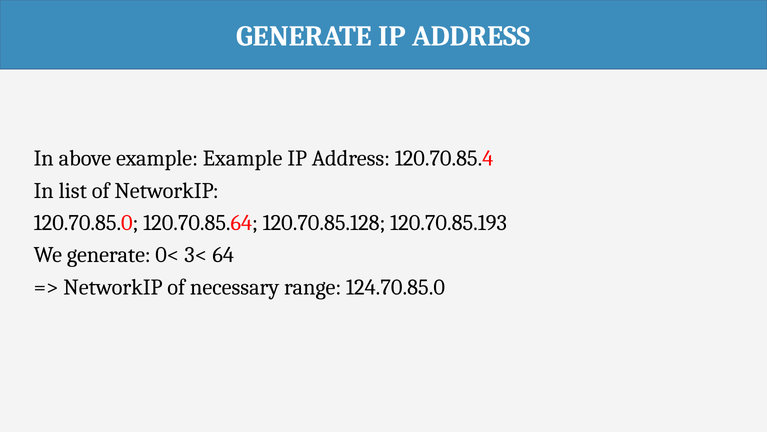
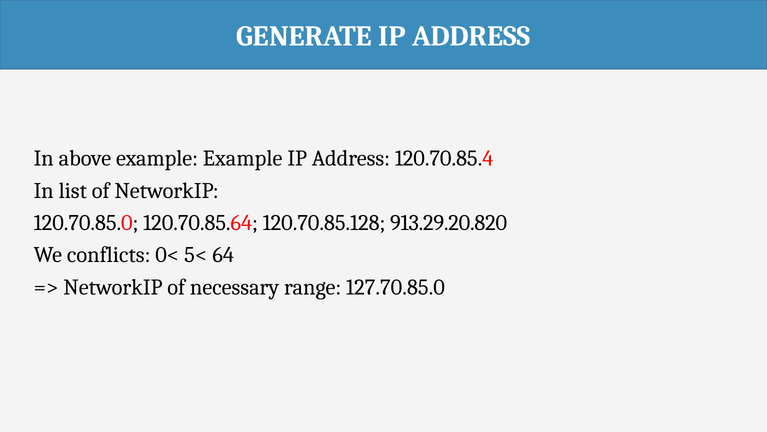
120.70.85.193: 120.70.85.193 -> 913.29.20.820
We generate: generate -> conflicts
3<: 3< -> 5<
124.70.85.0: 124.70.85.0 -> 127.70.85.0
